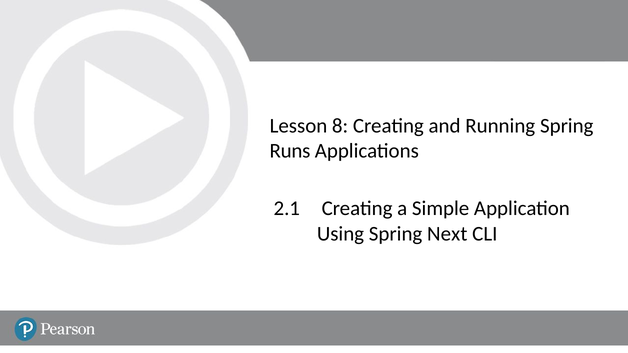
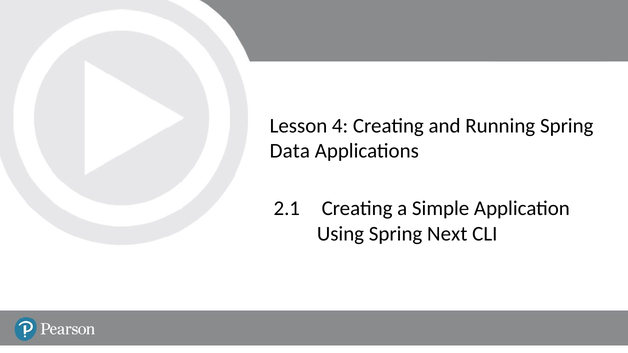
8: 8 -> 4
Runs: Runs -> Data
